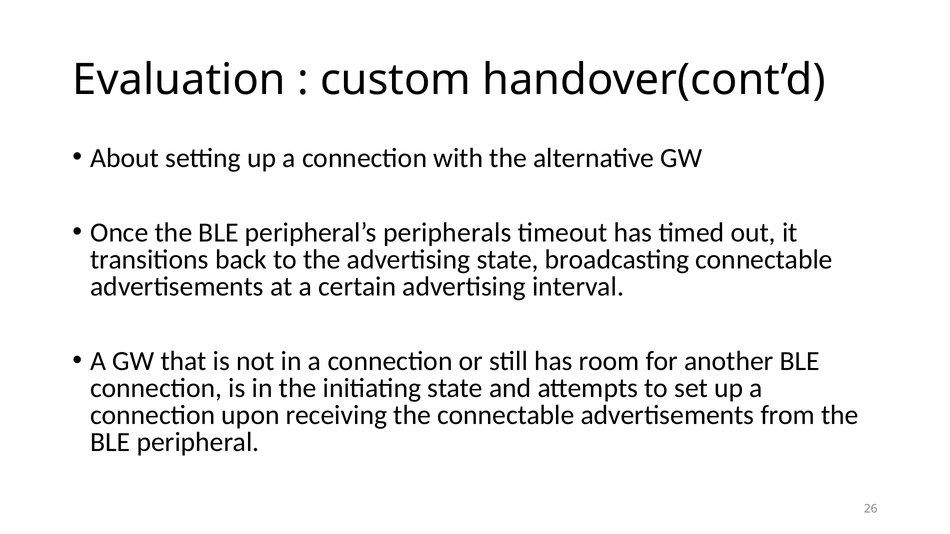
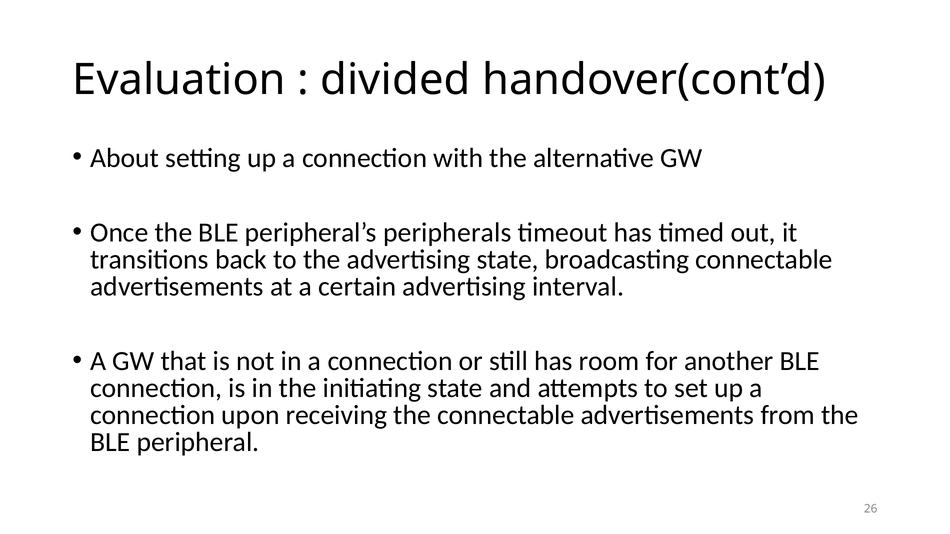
custom: custom -> divided
